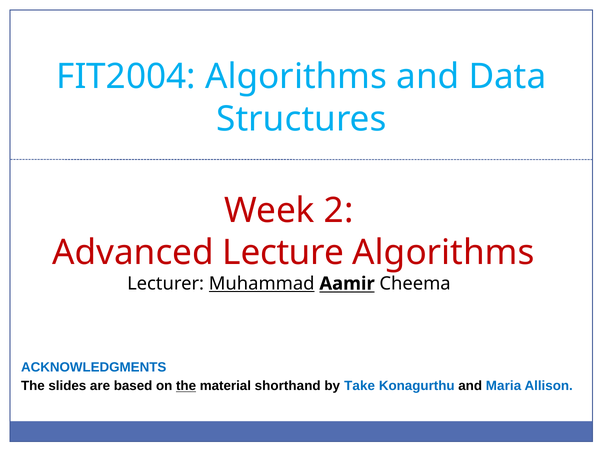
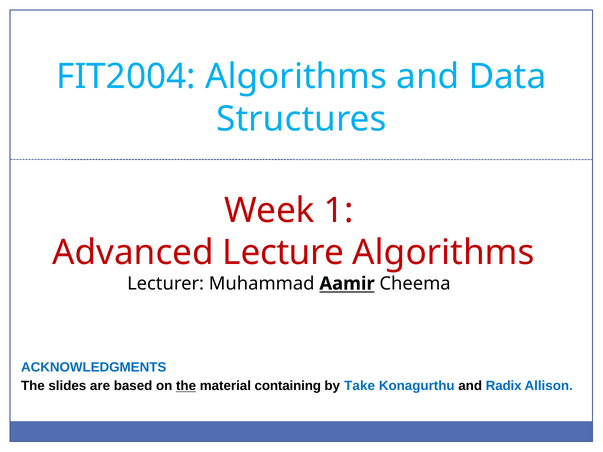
2: 2 -> 1
Muhammad underline: present -> none
shorthand: shorthand -> containing
Maria: Maria -> Radix
